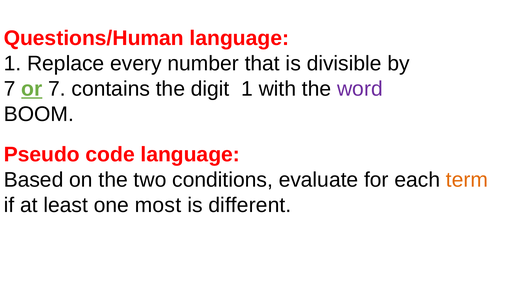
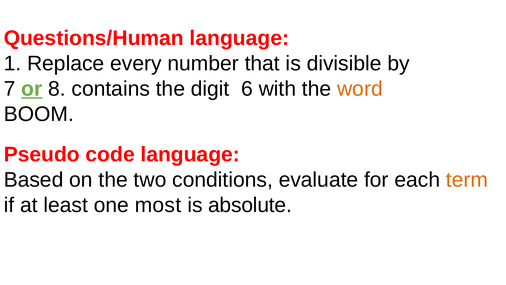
or 7: 7 -> 8
digit 1: 1 -> 6
word colour: purple -> orange
different: different -> absolute
